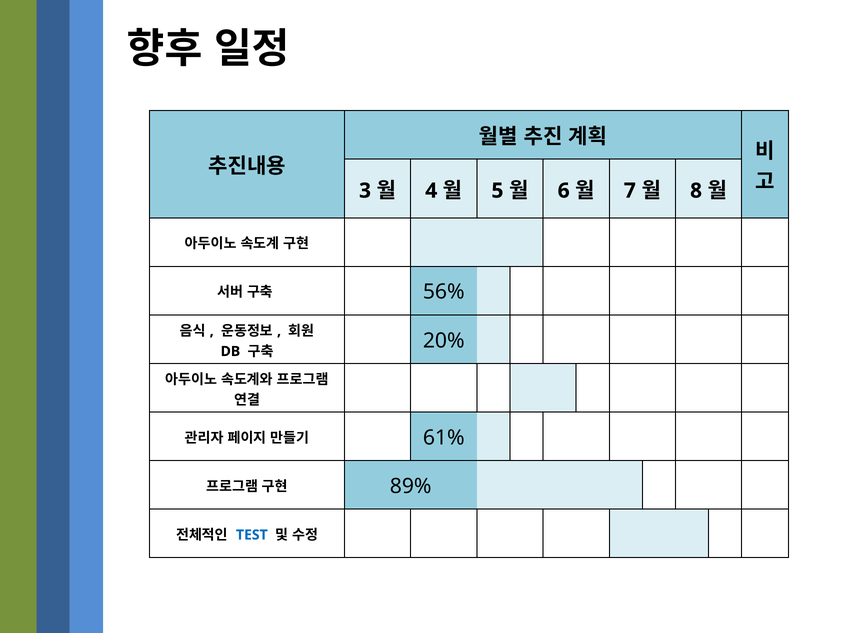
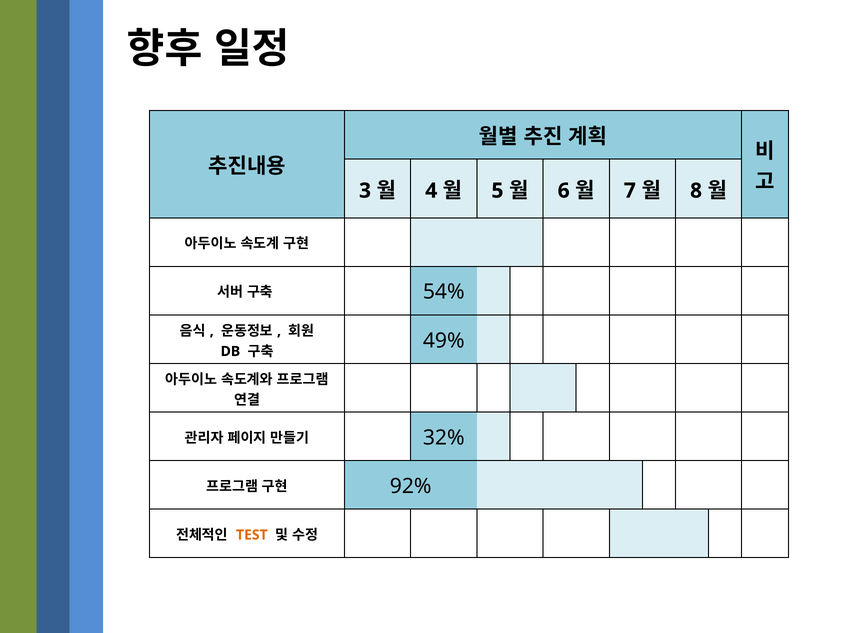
56%: 56% -> 54%
20%: 20% -> 49%
61%: 61% -> 32%
89%: 89% -> 92%
TEST colour: blue -> orange
